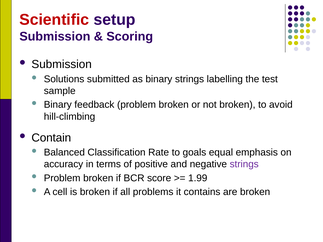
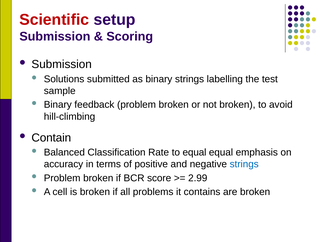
to goals: goals -> equal
strings at (244, 164) colour: purple -> blue
1.99: 1.99 -> 2.99
